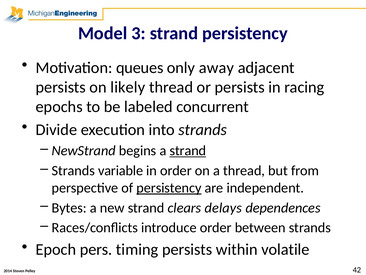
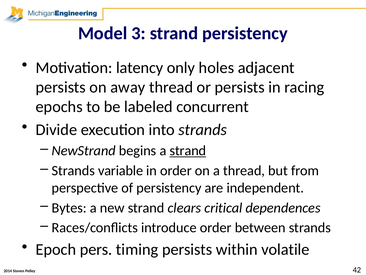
queues: queues -> latency
away: away -> holes
likely: likely -> away
persistency at (169, 187) underline: present -> none
delays: delays -> critical
